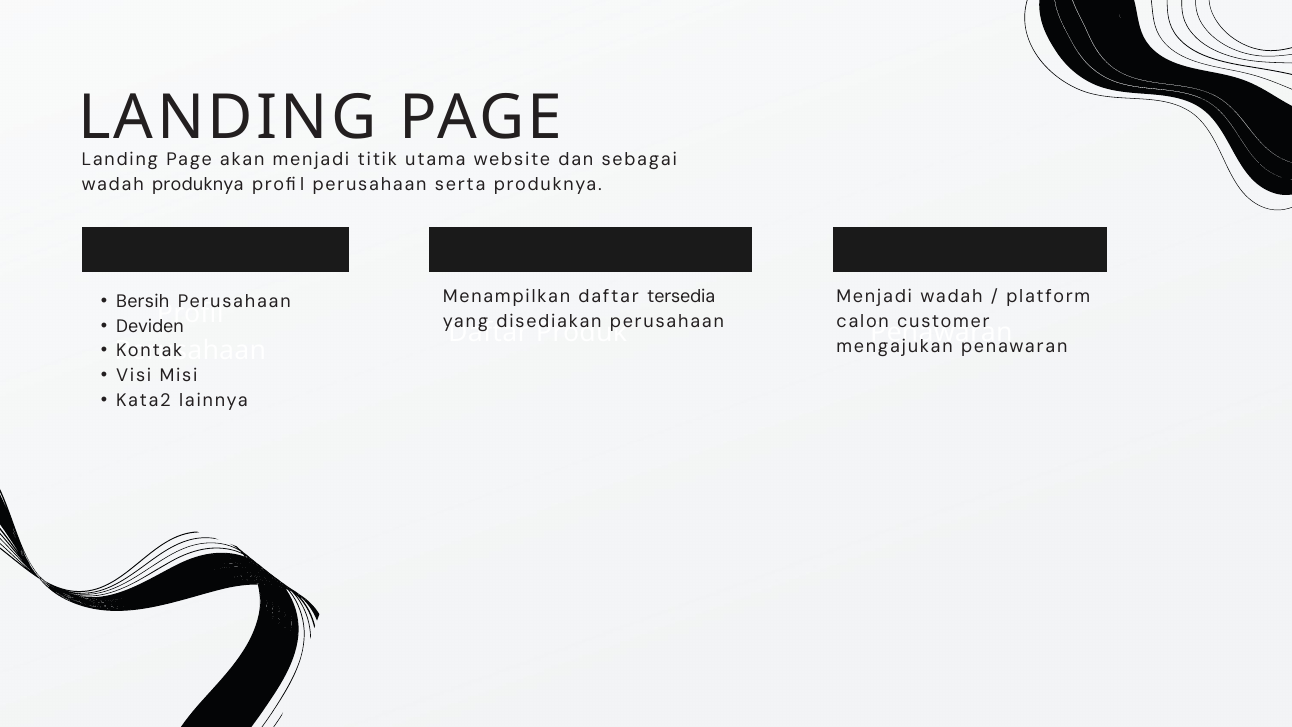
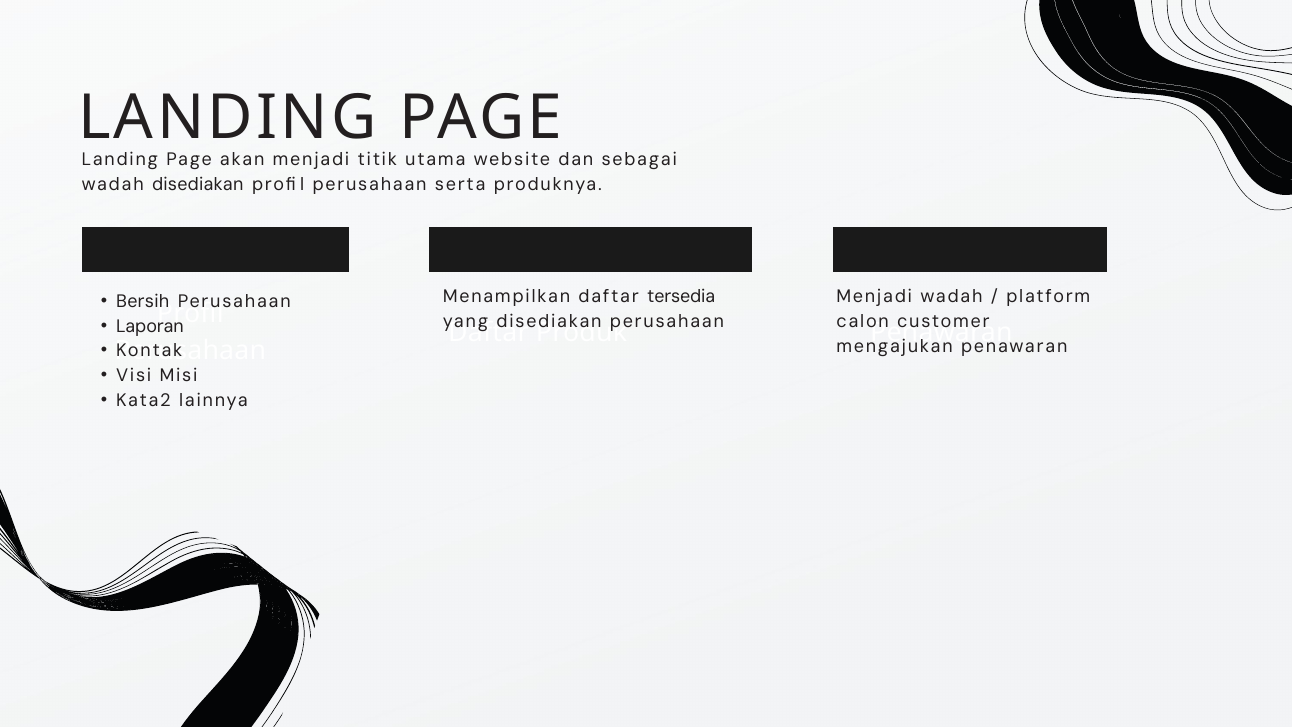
wadah produknya: produknya -> disediakan
Deviden: Deviden -> Laporan
